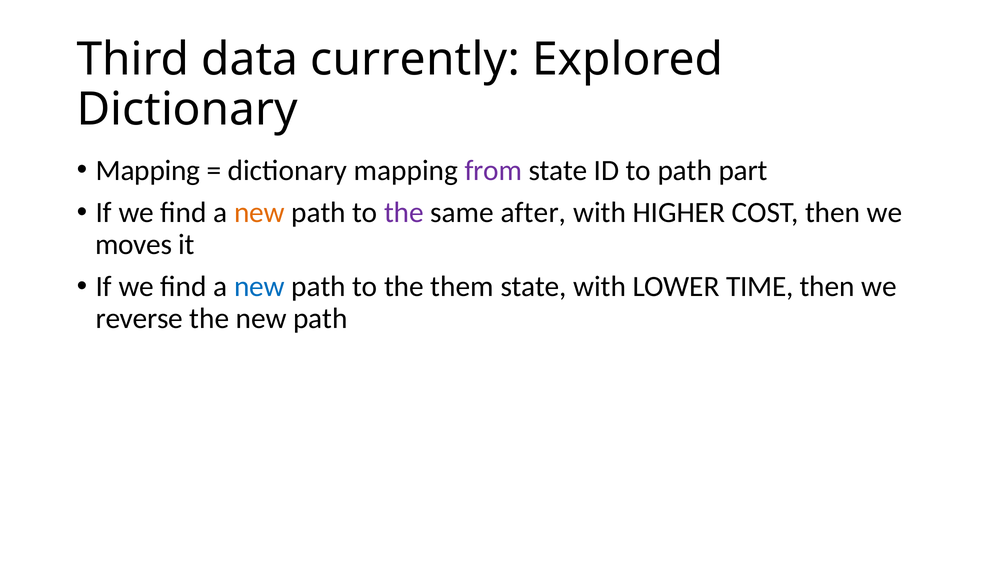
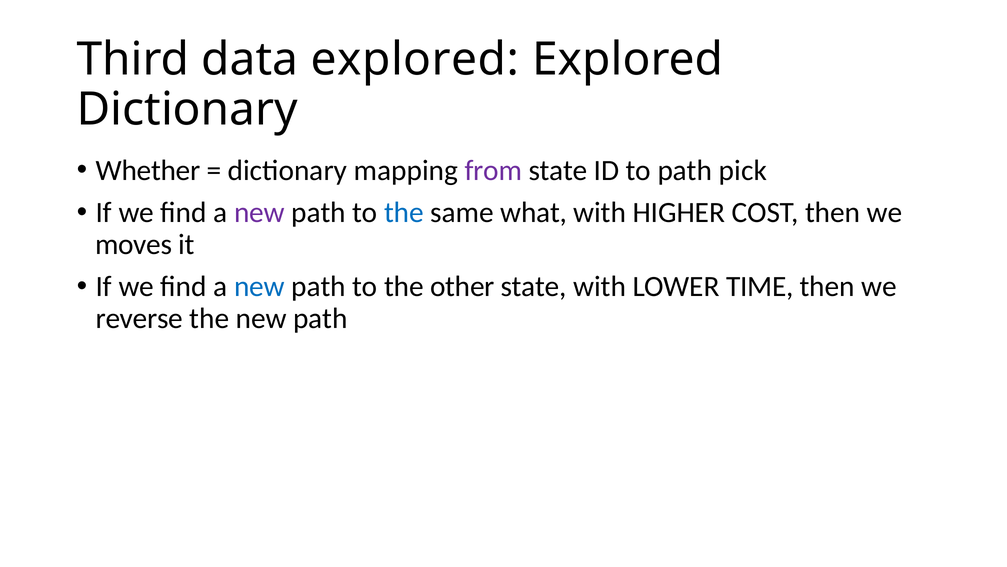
data currently: currently -> explored
Mapping at (148, 170): Mapping -> Whether
part: part -> pick
new at (259, 212) colour: orange -> purple
the at (404, 212) colour: purple -> blue
after: after -> what
them: them -> other
